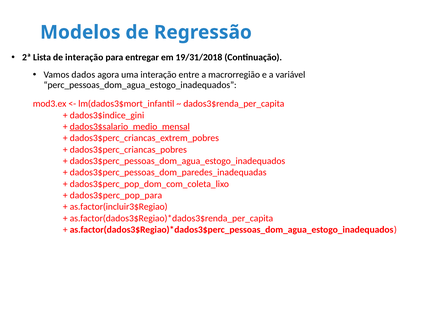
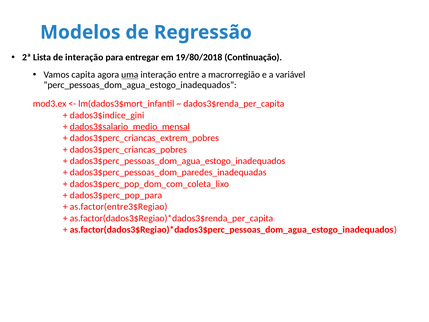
19/31/2018: 19/31/2018 -> 19/80/2018
dados: dados -> capita
uma underline: none -> present
as.factor(incluir3$Regiao: as.factor(incluir3$Regiao -> as.factor(entre3$Regiao
